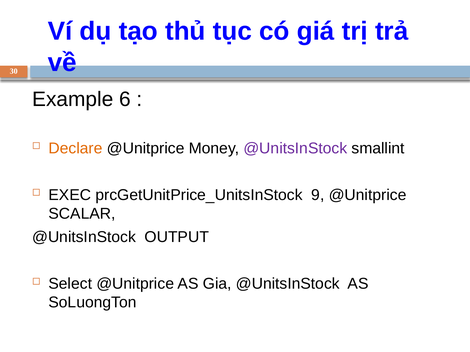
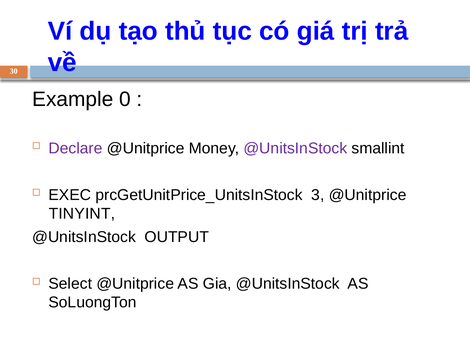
6: 6 -> 0
Declare colour: orange -> purple
9: 9 -> 3
SCALAR: SCALAR -> TINYINT
